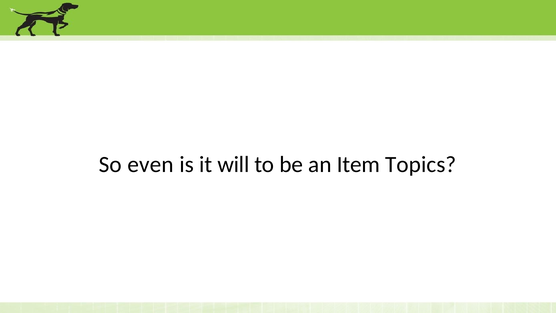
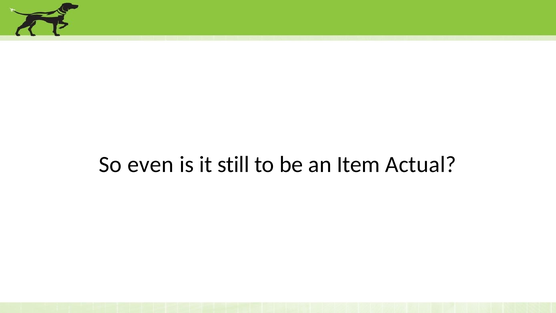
will: will -> still
Topics: Topics -> Actual
